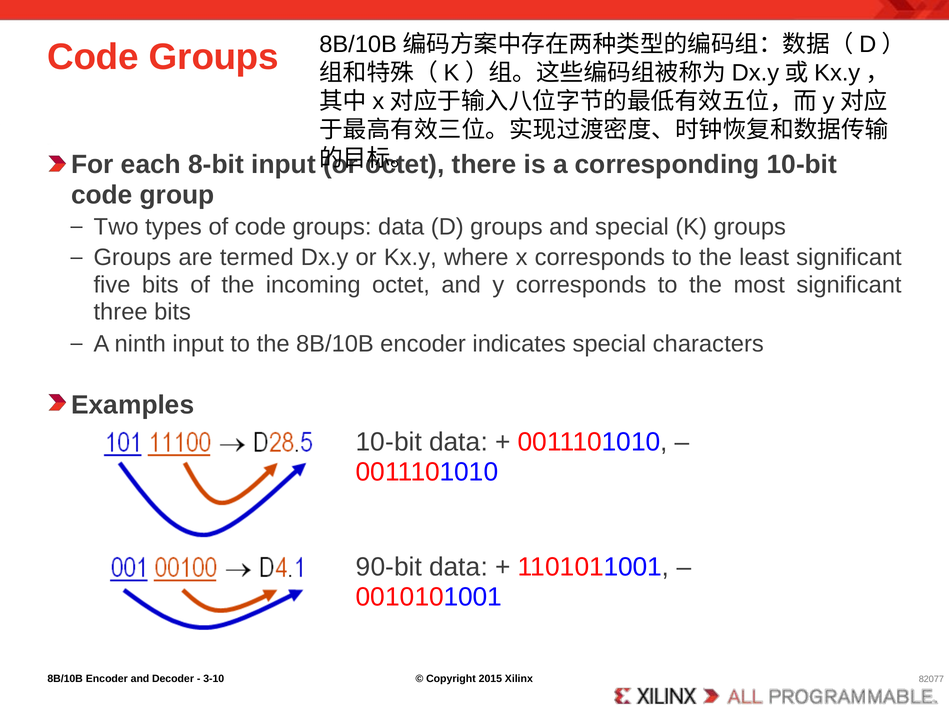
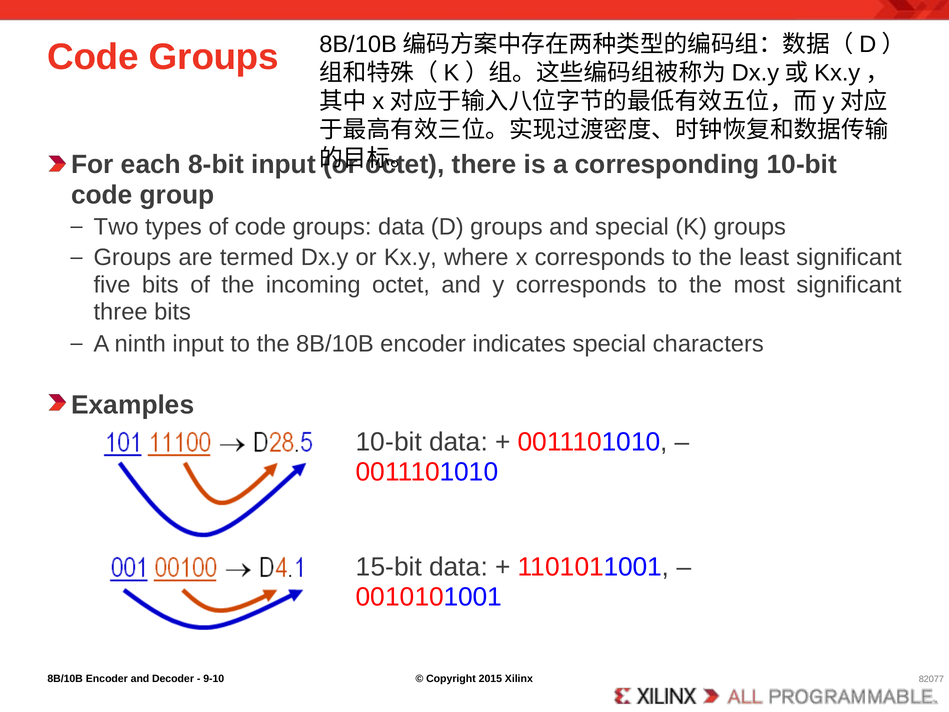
90-bit: 90-bit -> 15-bit
3-10: 3-10 -> 9-10
